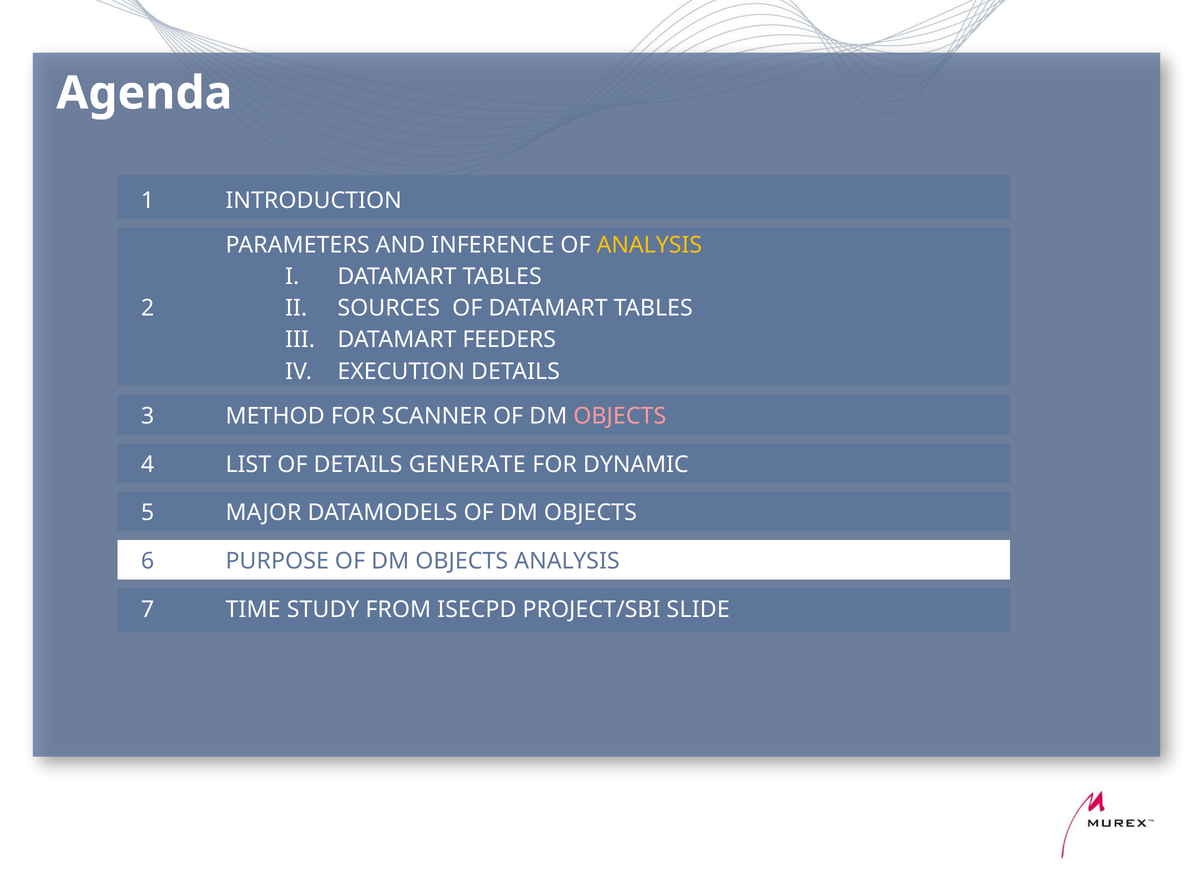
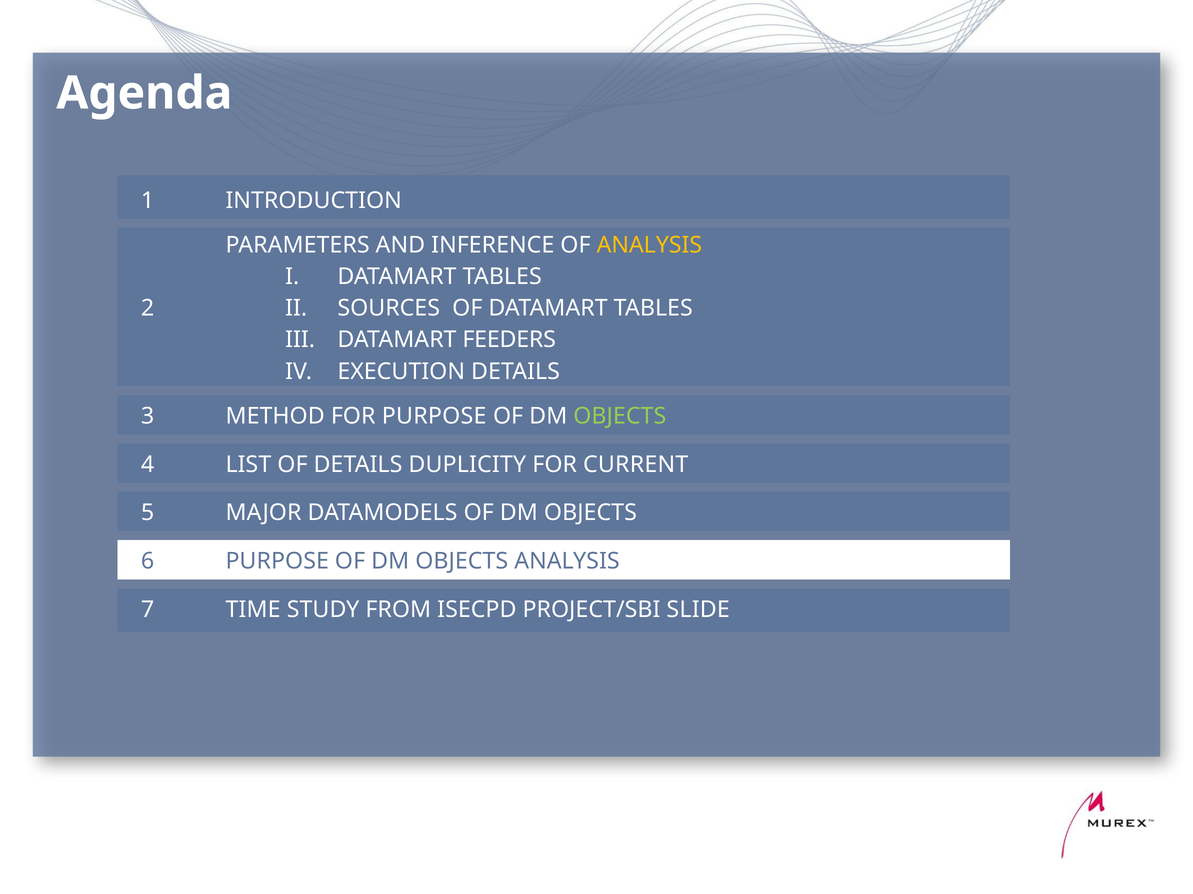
FOR SCANNER: SCANNER -> PURPOSE
OBJECTS at (620, 416) colour: pink -> light green
GENERATE: GENERATE -> DUPLICITY
DYNAMIC: DYNAMIC -> CURRENT
